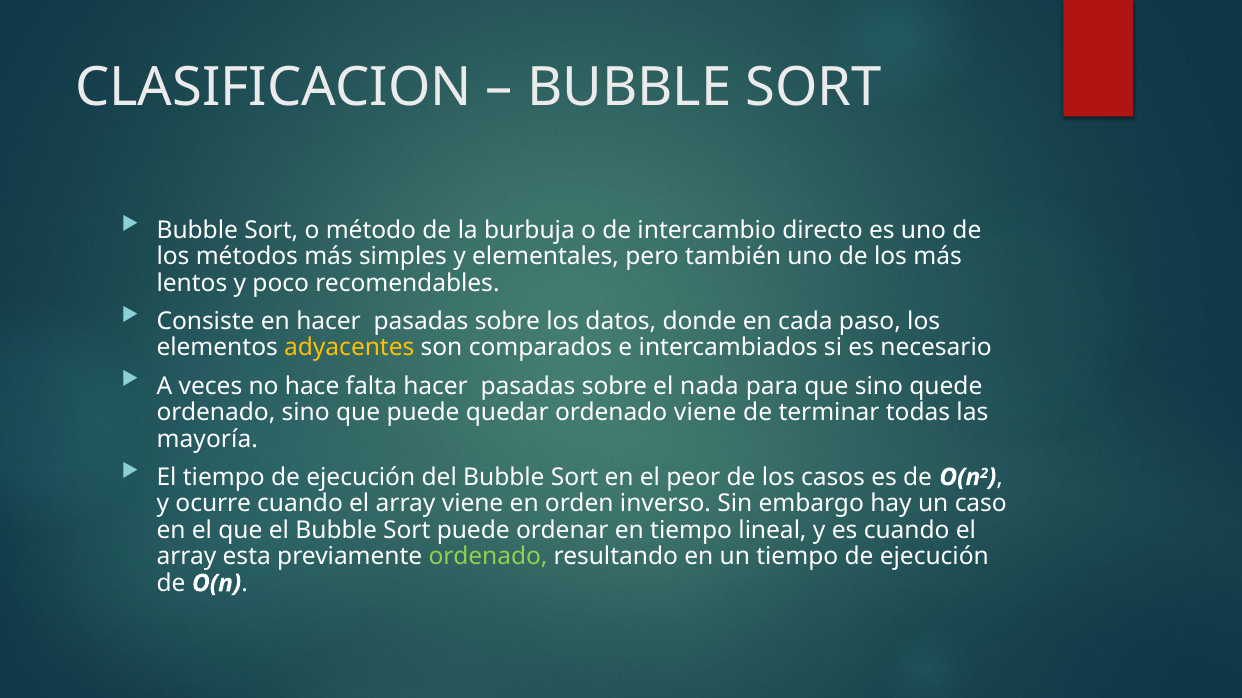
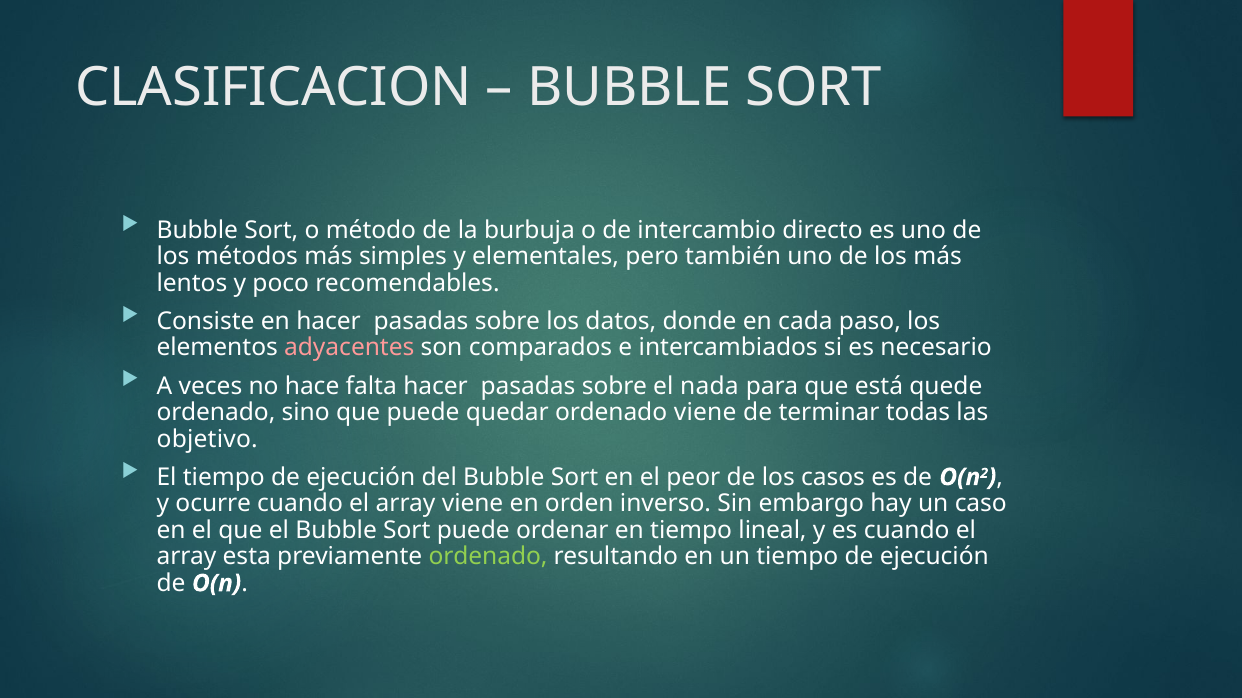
adyacentes colour: yellow -> pink
que sino: sino -> está
mayoría: mayoría -> objetivo
